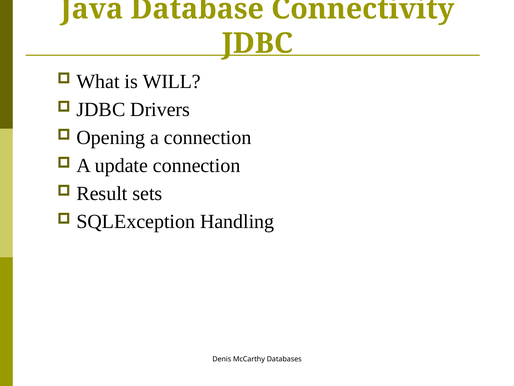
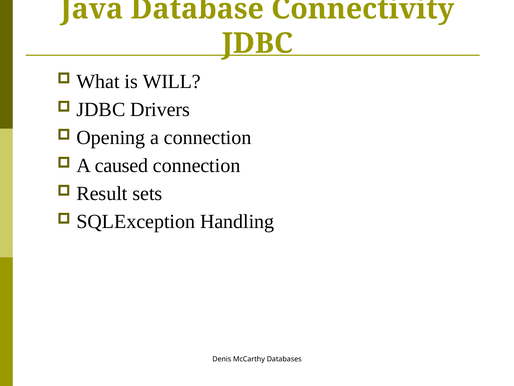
update: update -> caused
